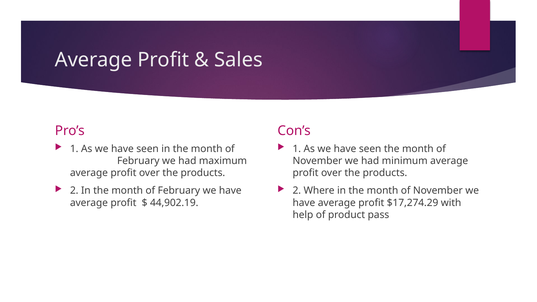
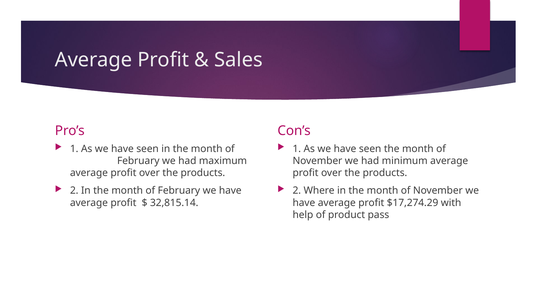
44,902.19: 44,902.19 -> 32,815.14
